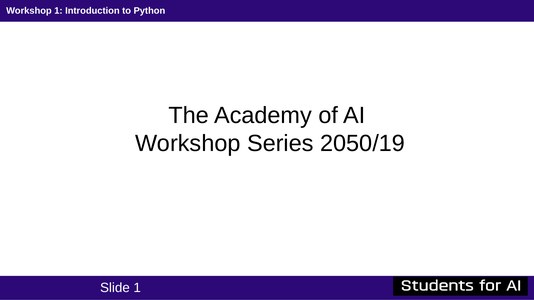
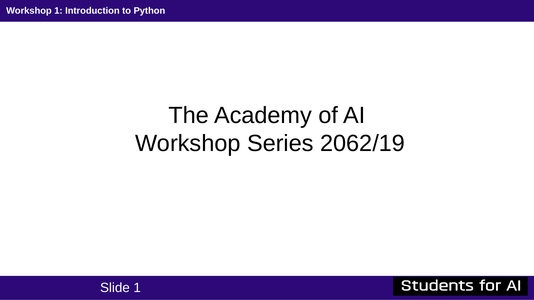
2050/19: 2050/19 -> 2062/19
